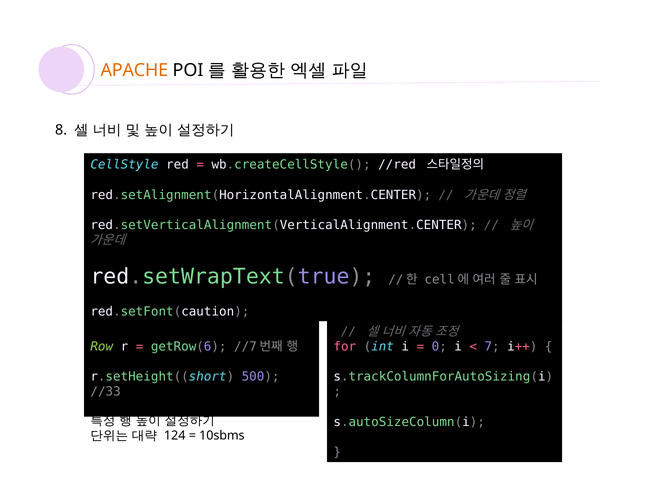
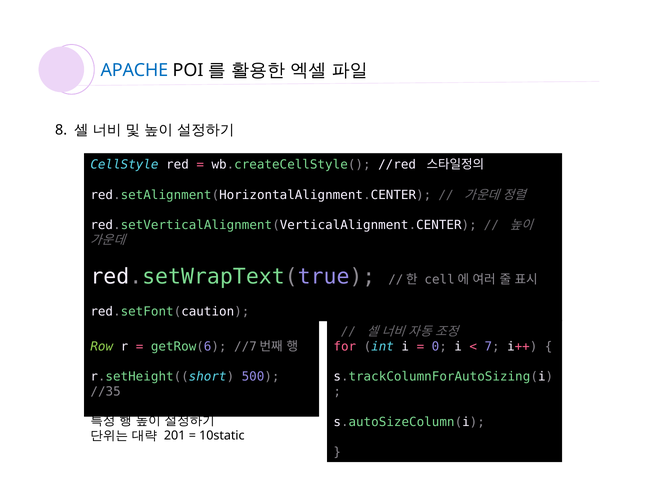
APACHE colour: orange -> blue
//33: //33 -> //35
124: 124 -> 201
10sbms: 10sbms -> 10static
